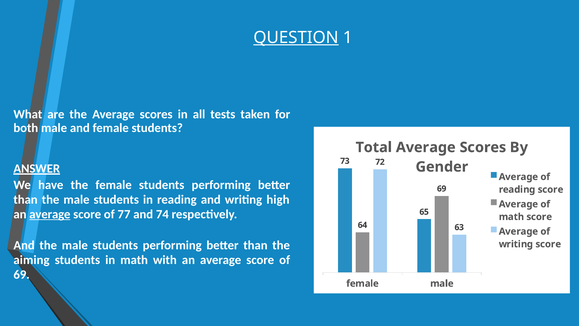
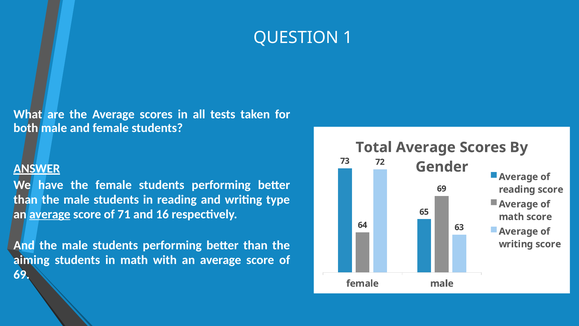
QUESTION underline: present -> none
high: high -> type
77: 77 -> 71
74: 74 -> 16
